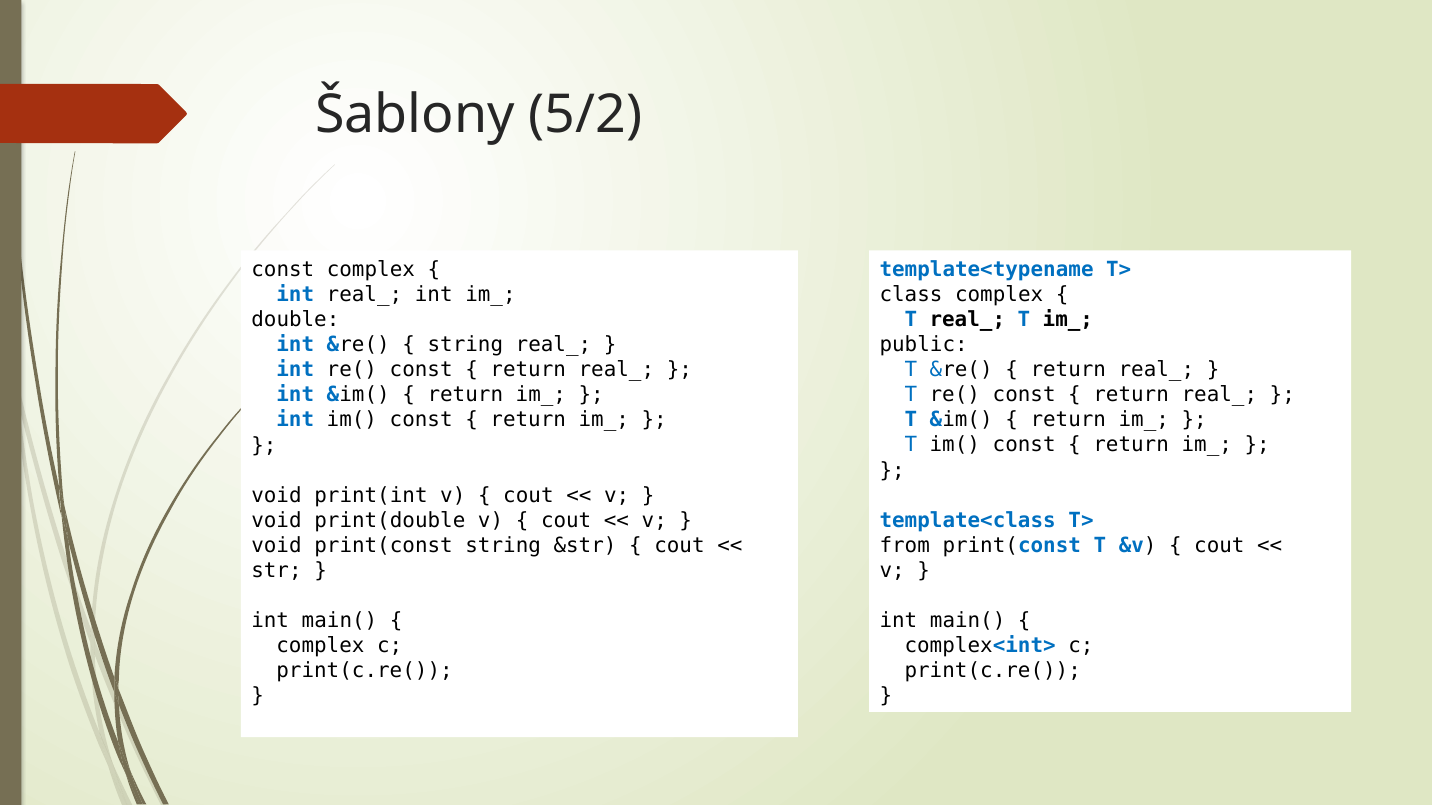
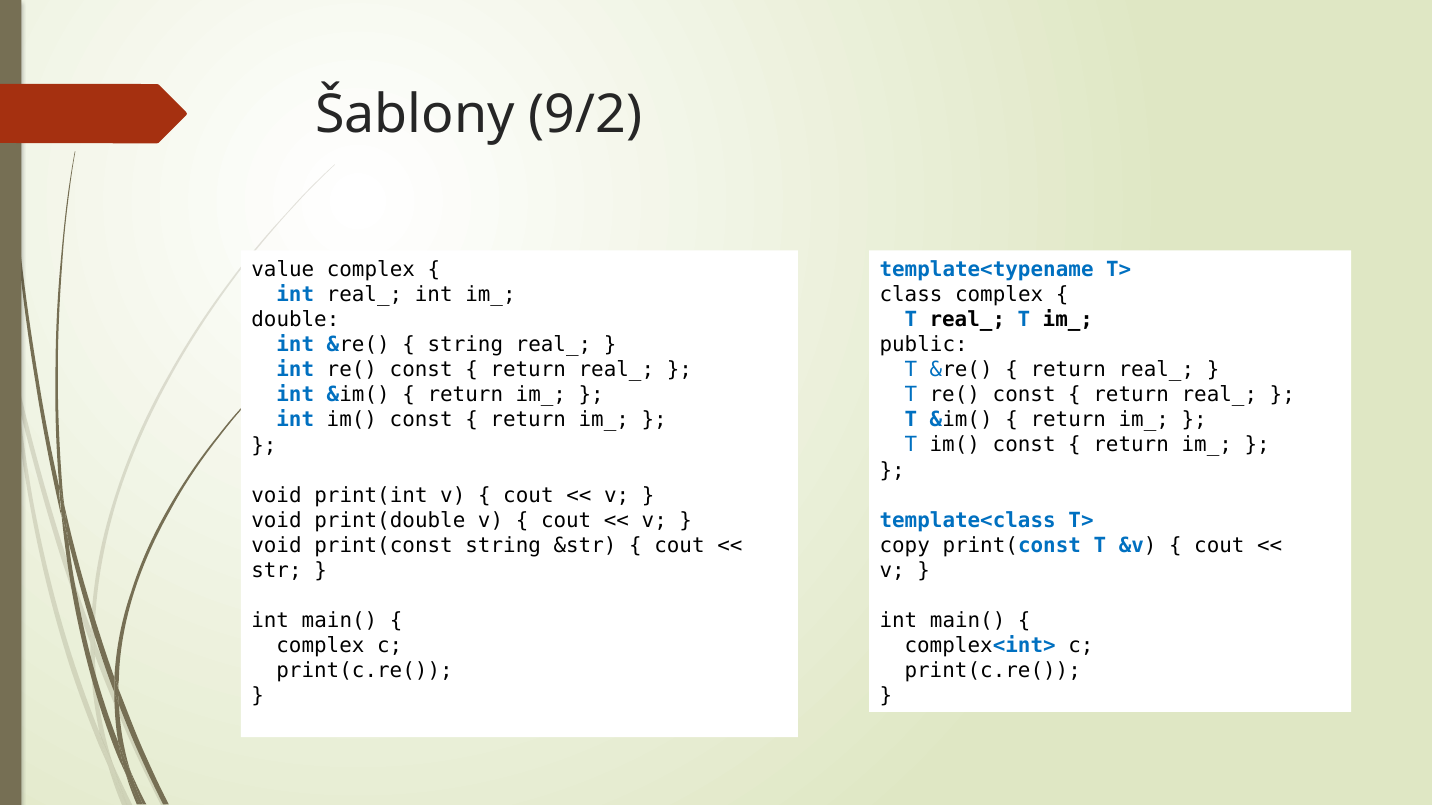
5/2: 5/2 -> 9/2
const at (283, 270): const -> value
from: from -> copy
